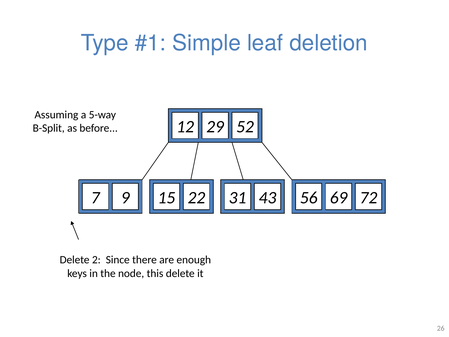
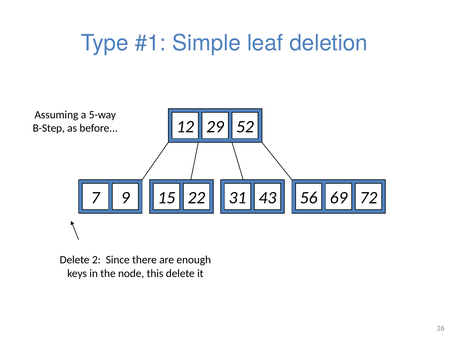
B-Split: B-Split -> B-Step
